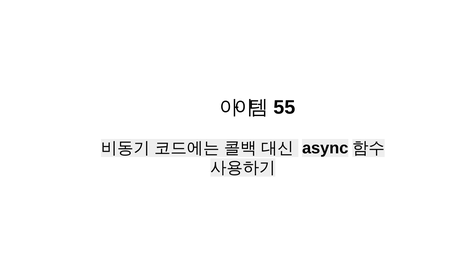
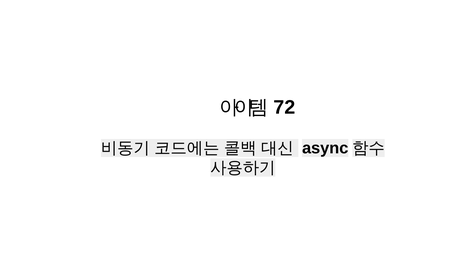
55: 55 -> 72
